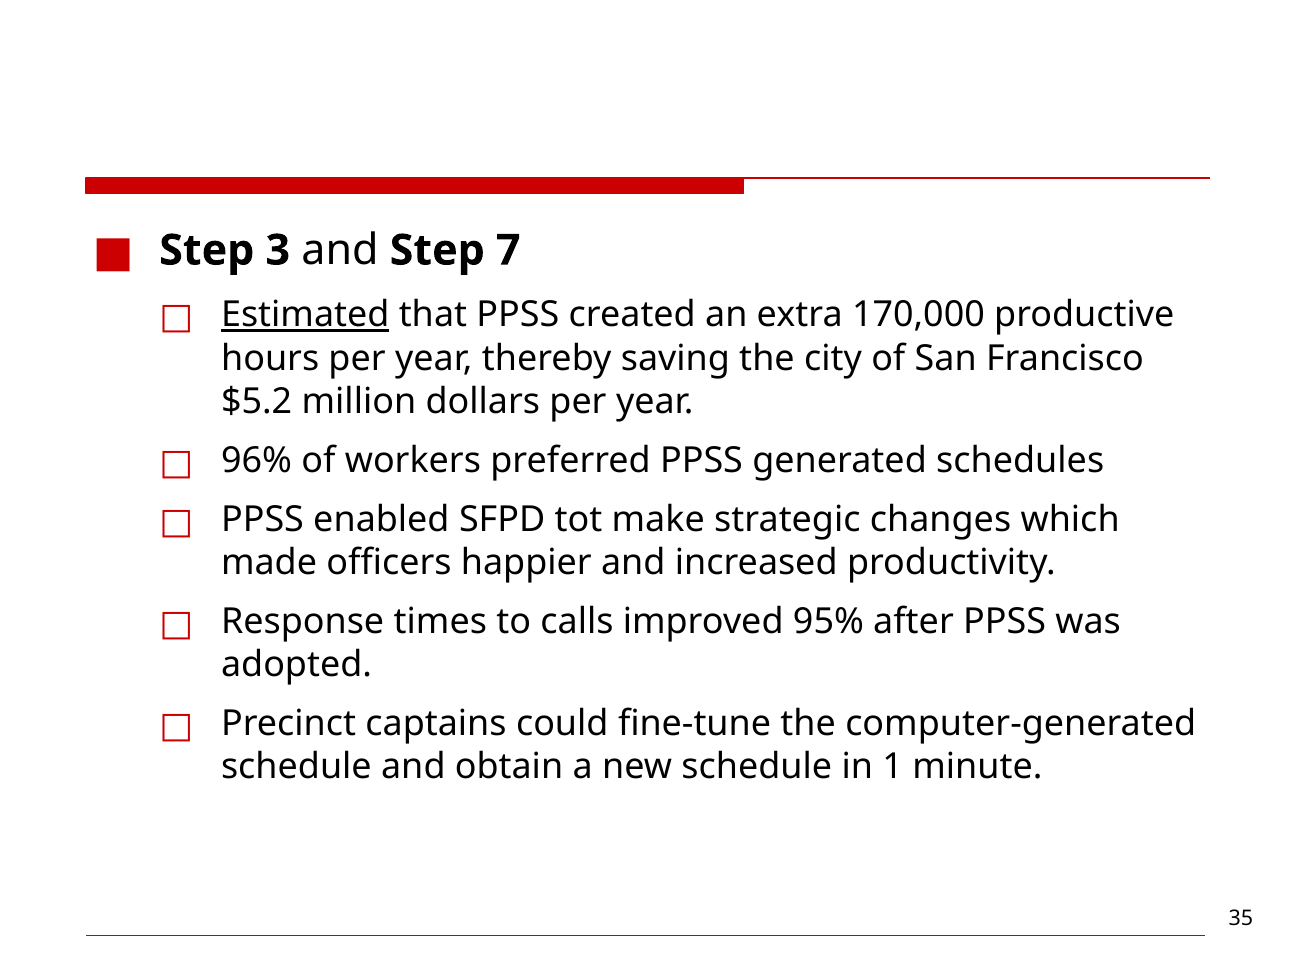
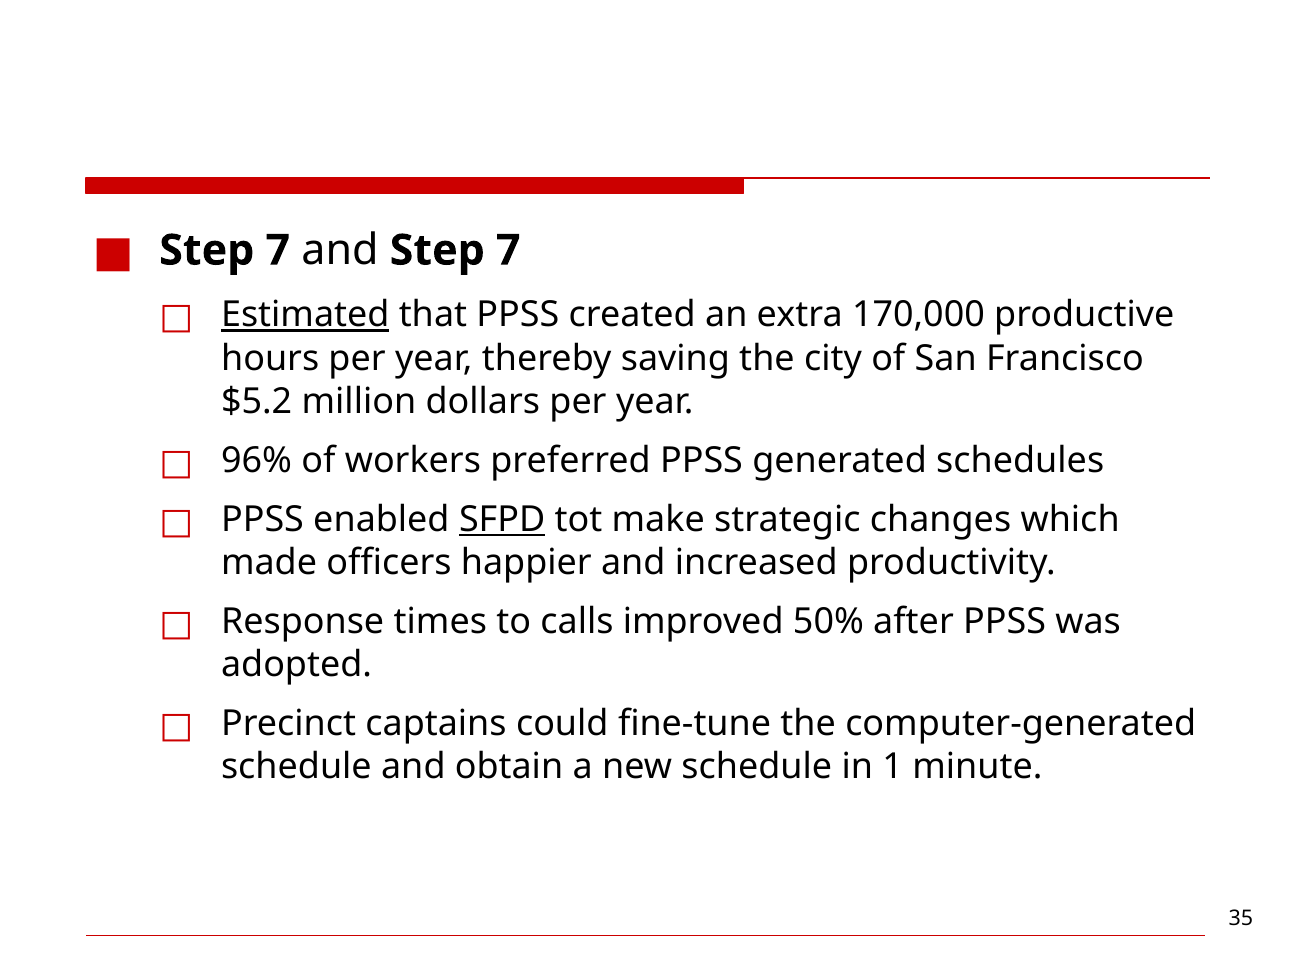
3 at (278, 250): 3 -> 7
SFPD underline: none -> present
95%: 95% -> 50%
